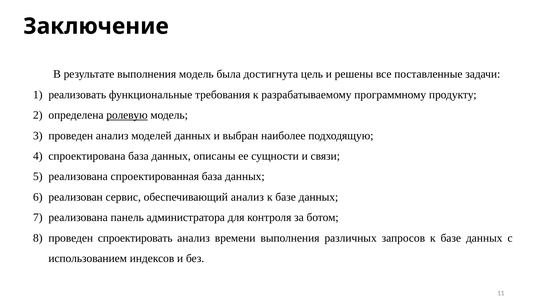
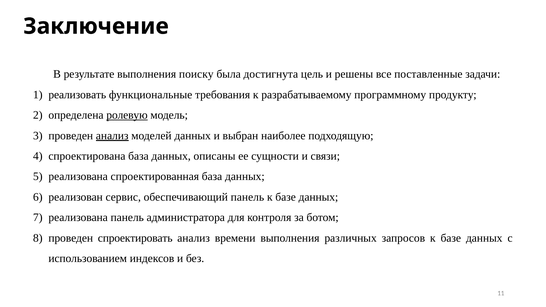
выполнения модель: модель -> поиску
анализ at (112, 136) underline: none -> present
обеспечивающий анализ: анализ -> панель
